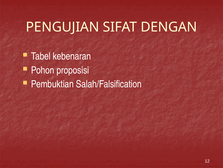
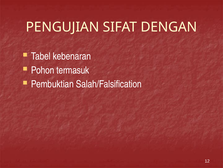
proposisi: proposisi -> termasuk
